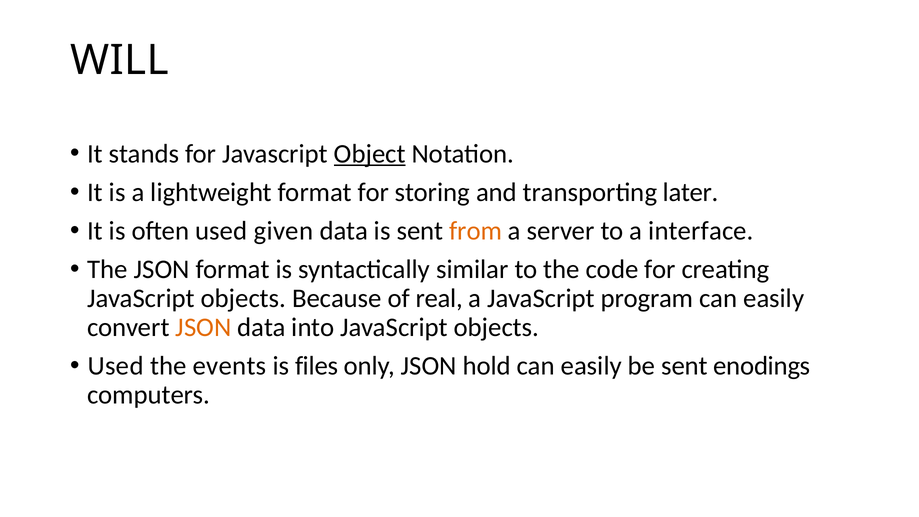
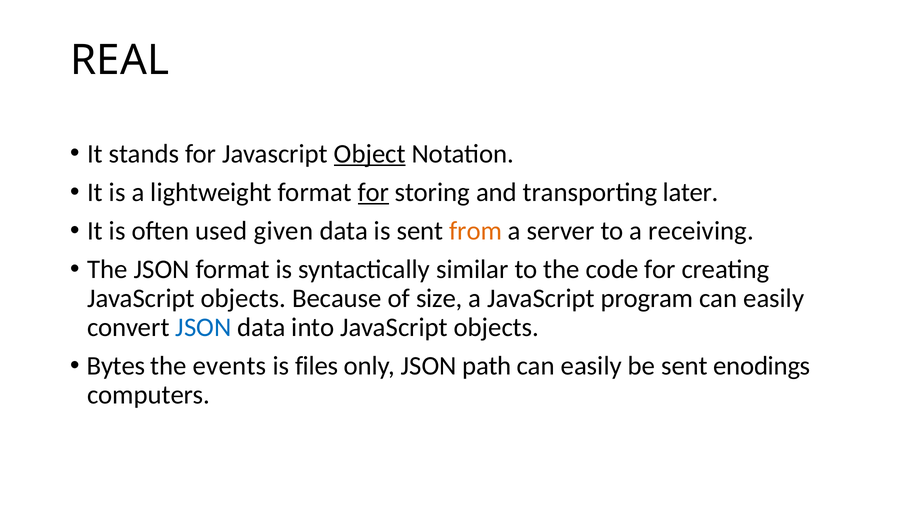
WILL: WILL -> REAL
for at (374, 192) underline: none -> present
interface: interface -> receiving
real: real -> size
JSON at (203, 327) colour: orange -> blue
Used at (116, 366): Used -> Bytes
hold: hold -> path
